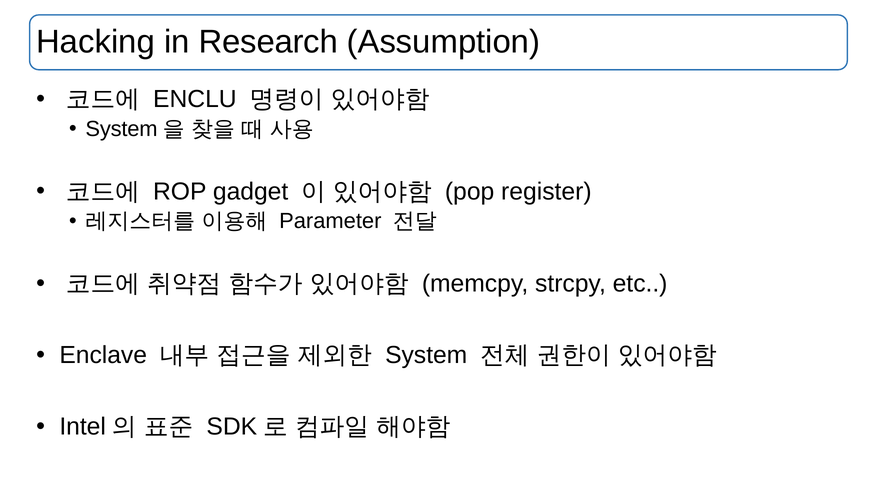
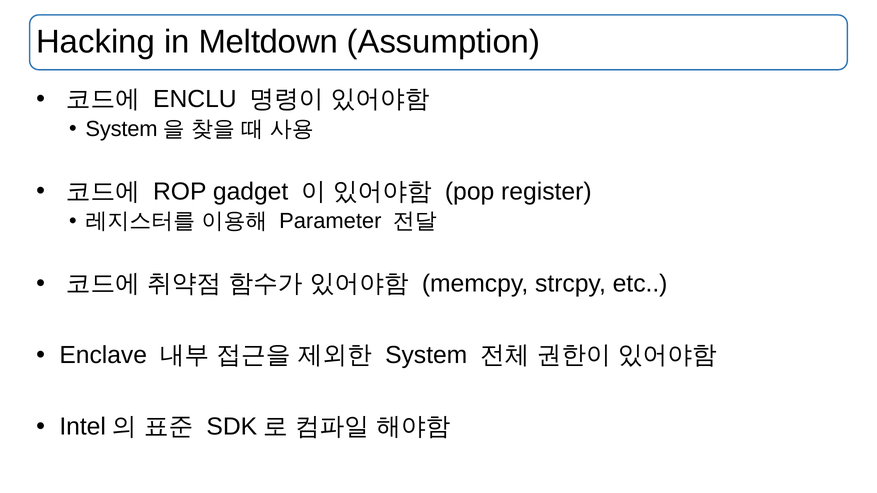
Research: Research -> Meltdown
